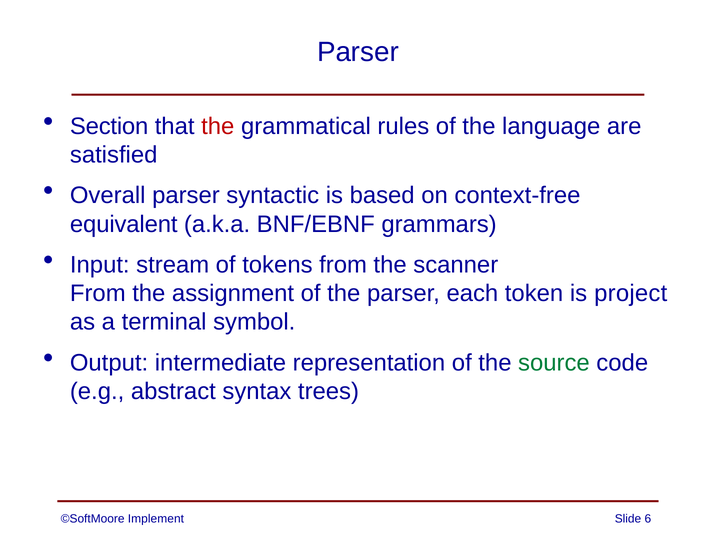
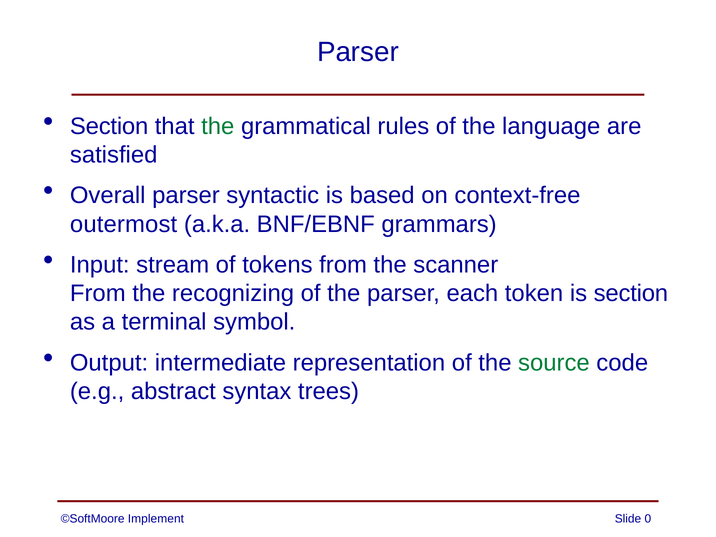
the at (218, 126) colour: red -> green
equivalent: equivalent -> outermost
assignment: assignment -> recognizing
is project: project -> section
6: 6 -> 0
